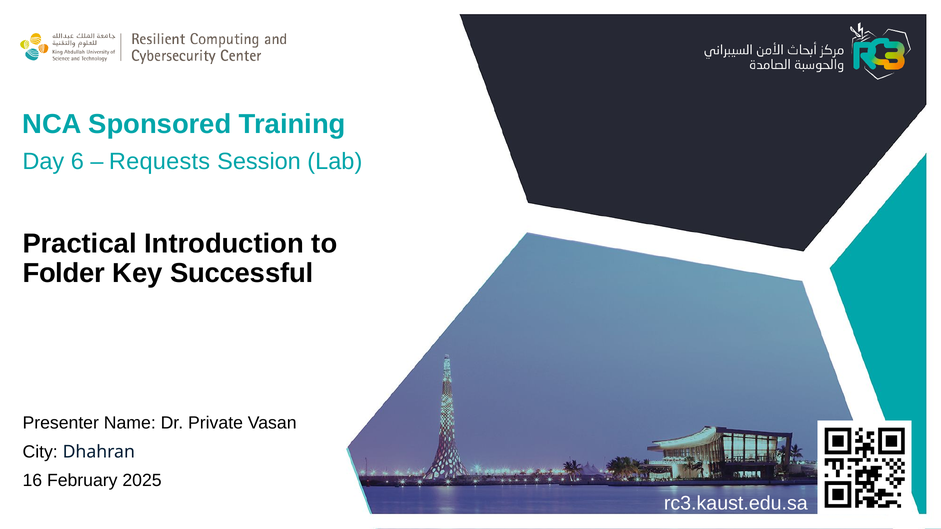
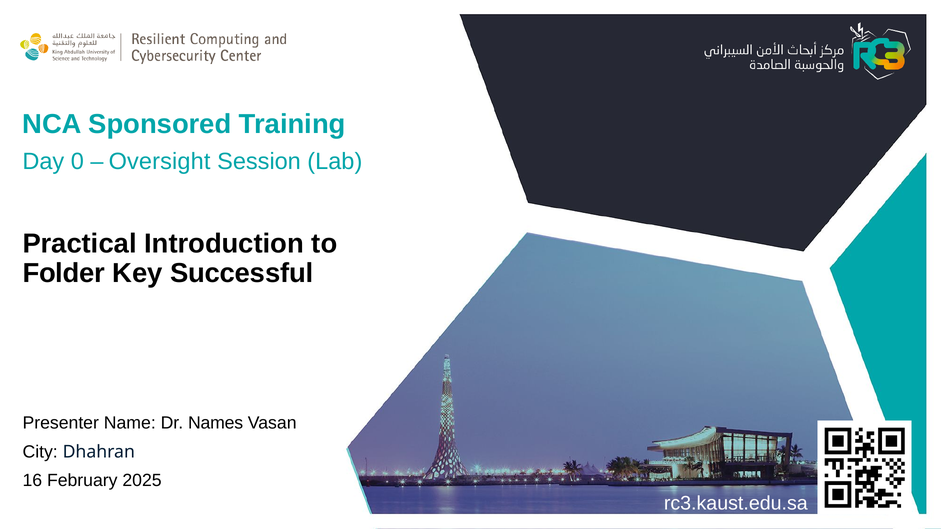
6: 6 -> 0
Requests: Requests -> Oversight
Private: Private -> Names
